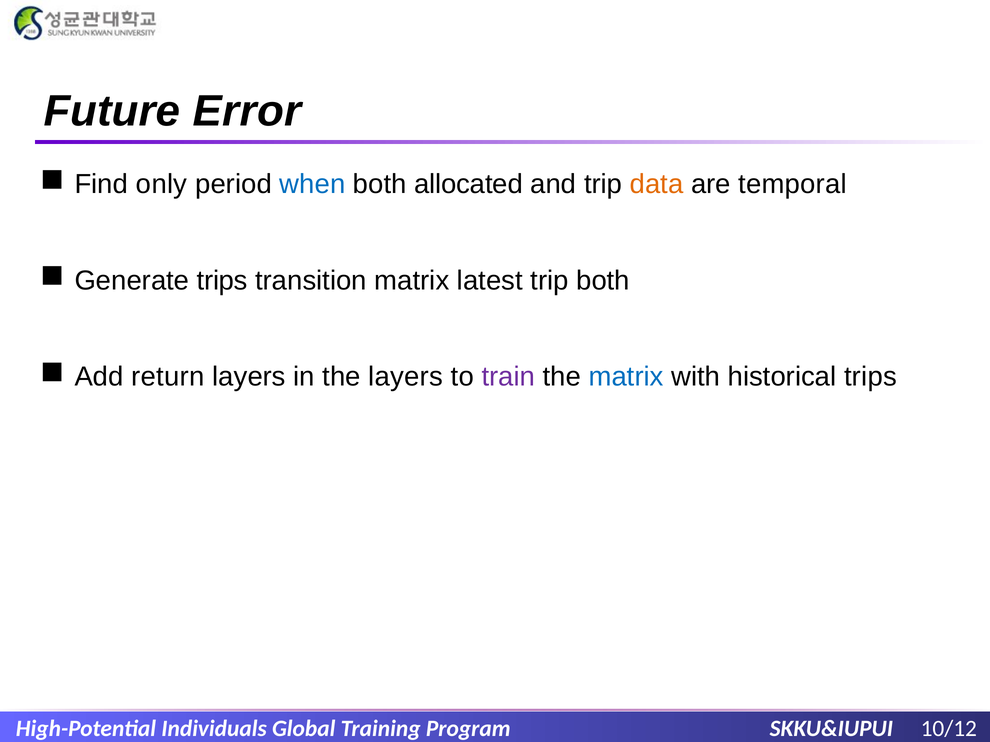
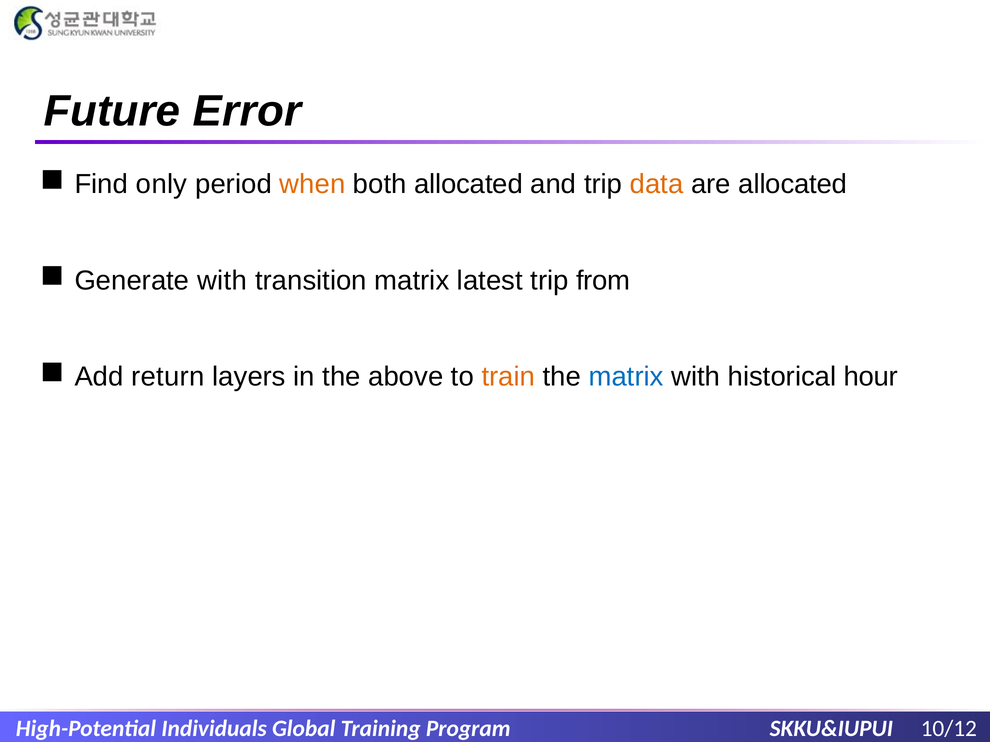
when colour: blue -> orange
are temporal: temporal -> allocated
Generate trips: trips -> with
trip both: both -> from
the layers: layers -> above
train colour: purple -> orange
historical trips: trips -> hour
